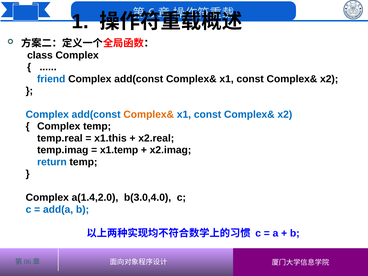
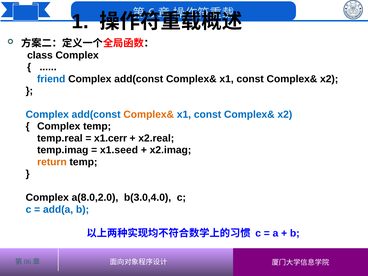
x1.this: x1.this -> x1.cerr
x1.temp: x1.temp -> x1.seed
return colour: blue -> orange
a(1.4,2.0: a(1.4,2.0 -> a(8.0,2.0
